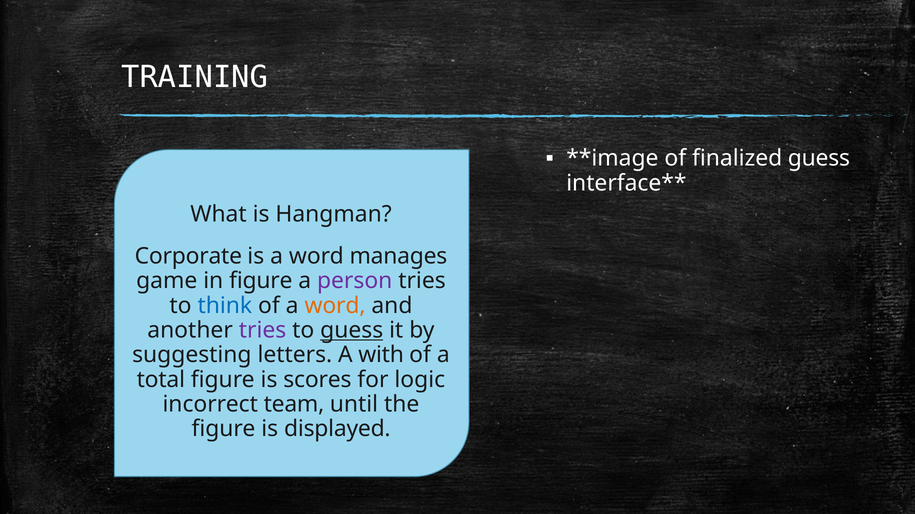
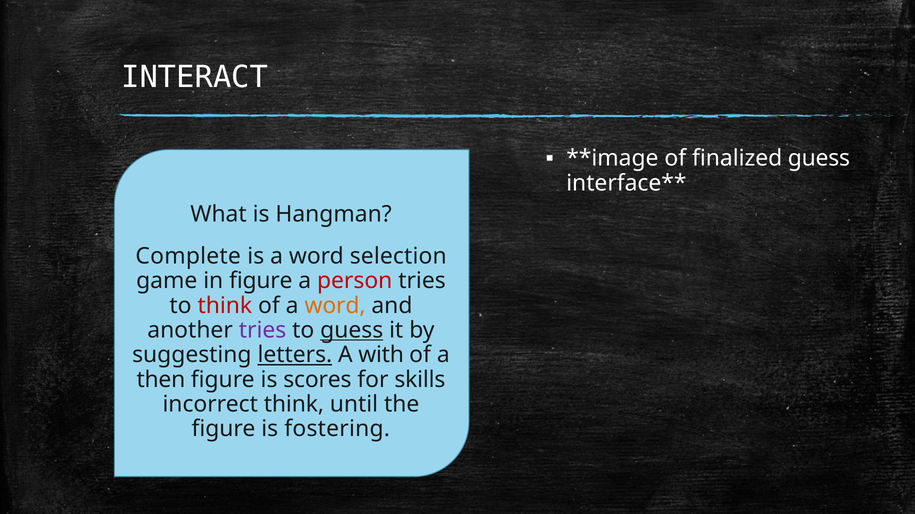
TRAINING: TRAINING -> INTERACT
Corporate: Corporate -> Complete
manages: manages -> selection
person colour: purple -> red
think at (225, 306) colour: blue -> red
letters underline: none -> present
total: total -> then
logic: logic -> skills
incorrect team: team -> think
displayed: displayed -> fostering
